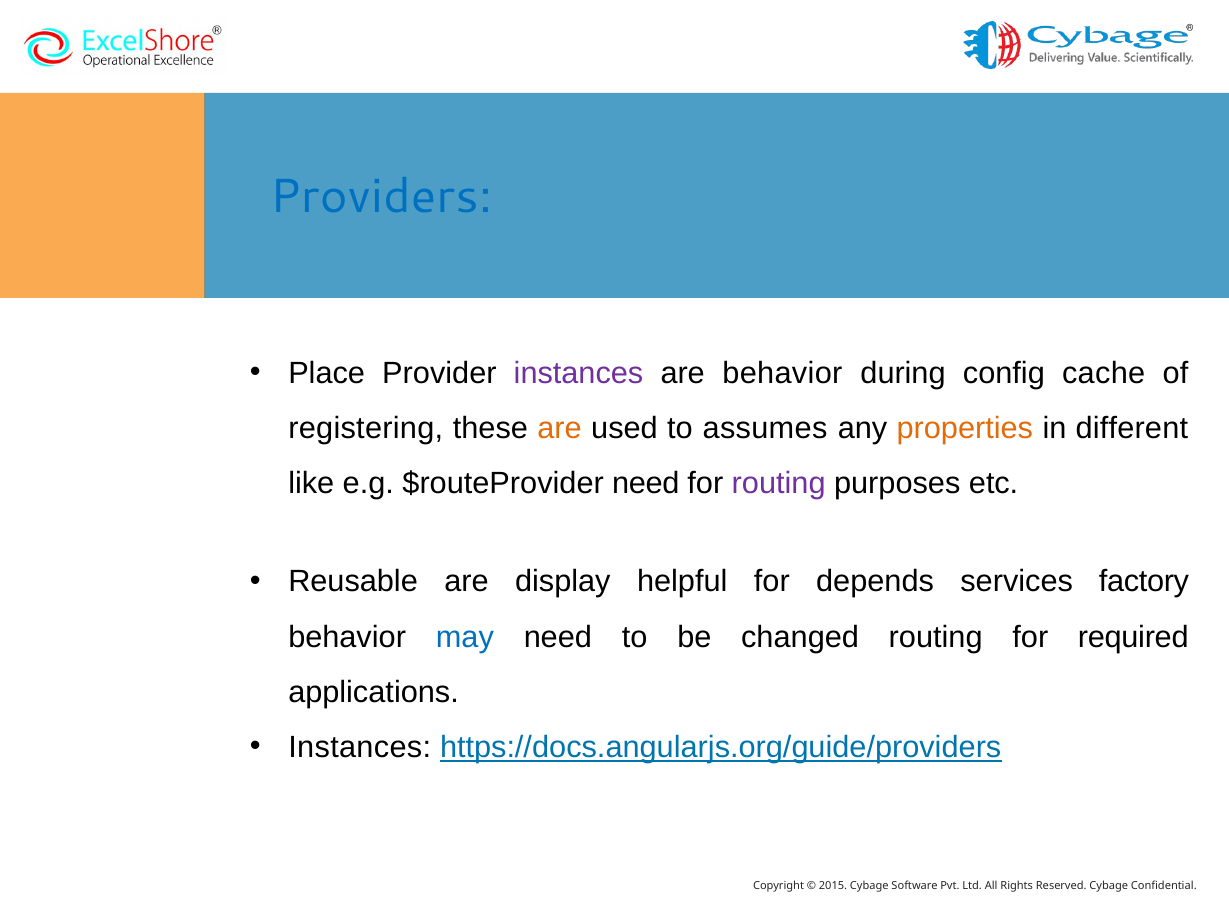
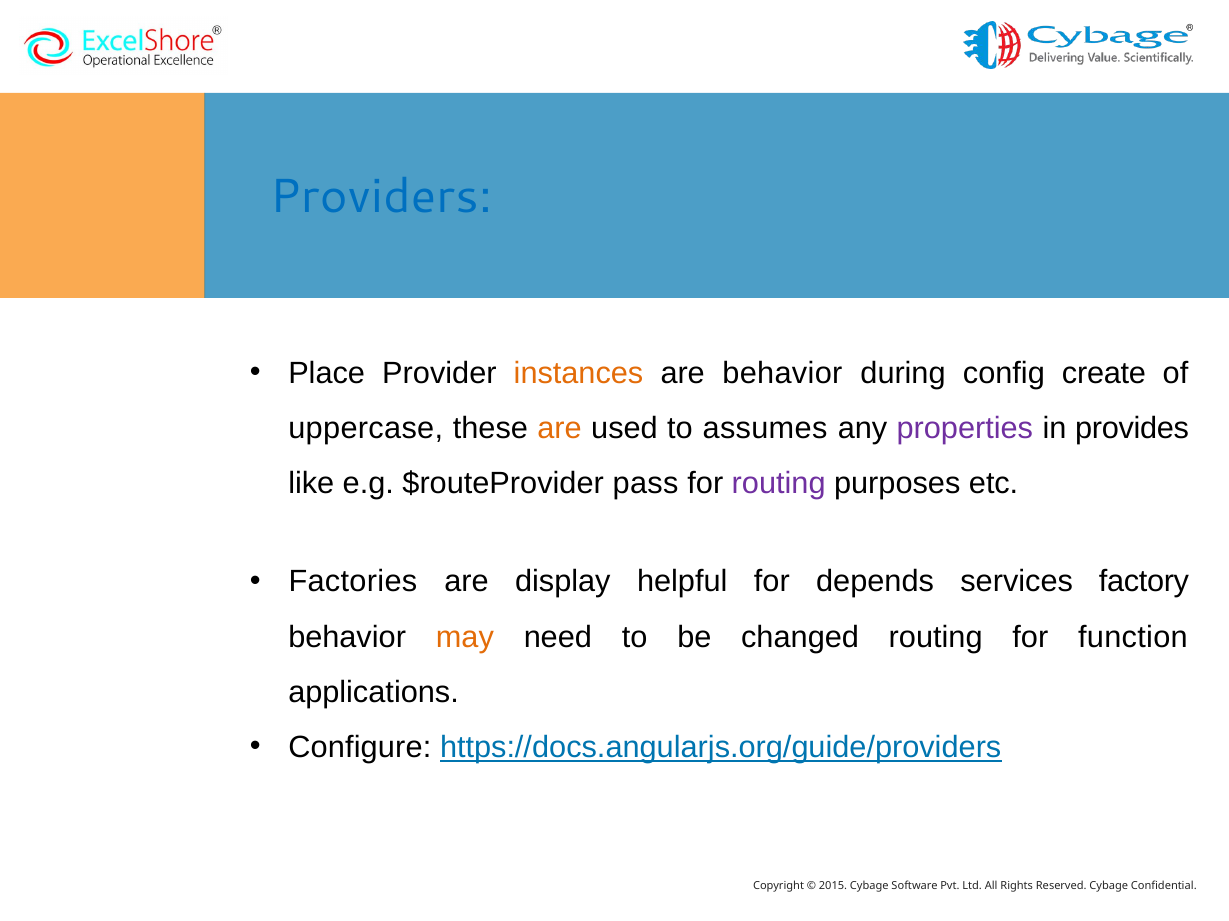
instances at (579, 374) colour: purple -> orange
cache: cache -> create
registering: registering -> uppercase
properties colour: orange -> purple
different: different -> provides
$routeProvider need: need -> pass
Reusable: Reusable -> Factories
may colour: blue -> orange
required: required -> function
Instances at (360, 748): Instances -> Configure
